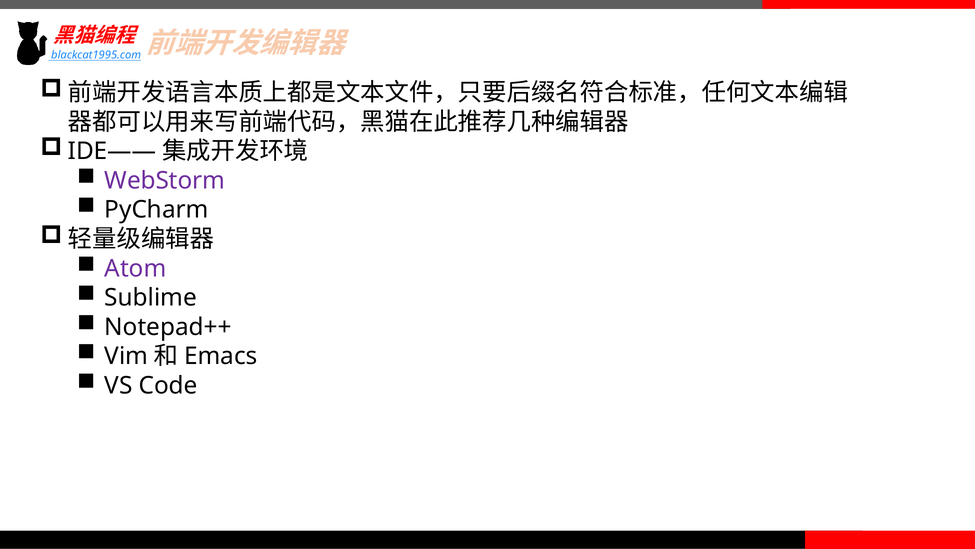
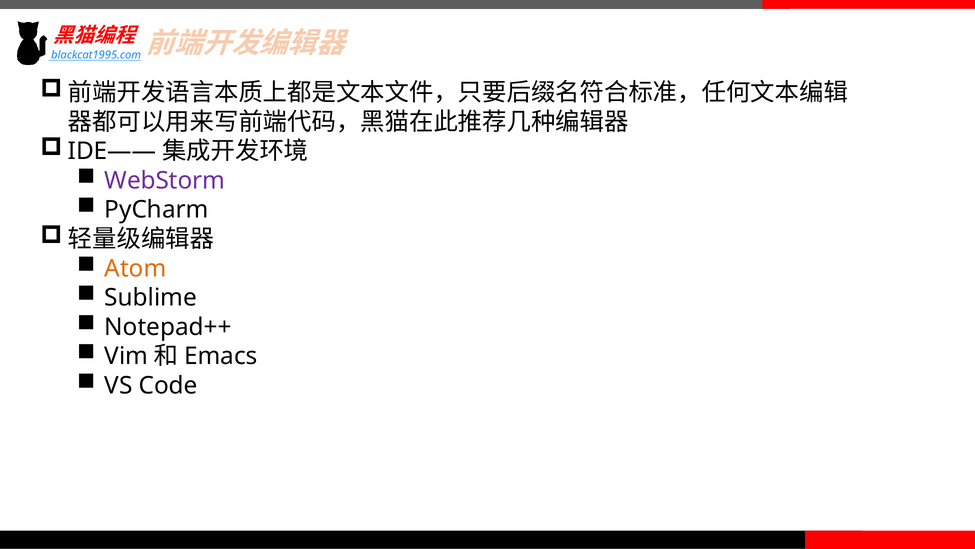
Atom colour: purple -> orange
